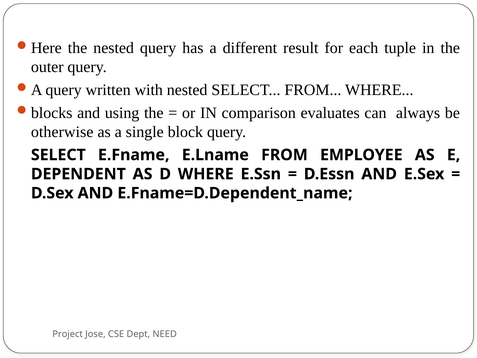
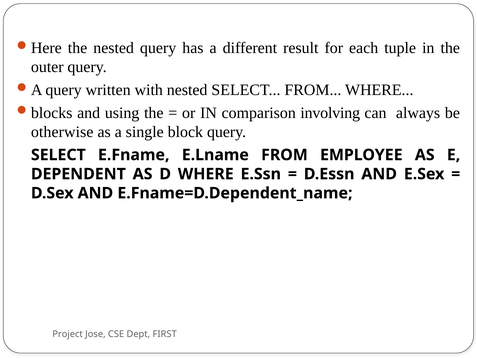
evaluates: evaluates -> involving
NEED: NEED -> FIRST
